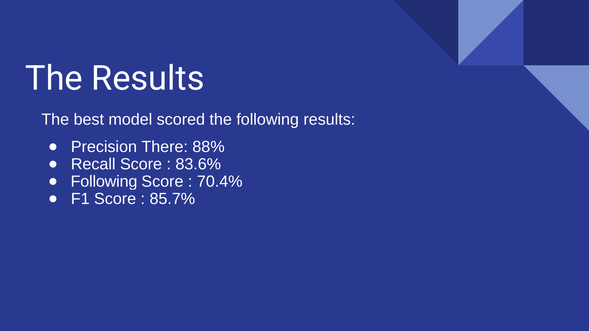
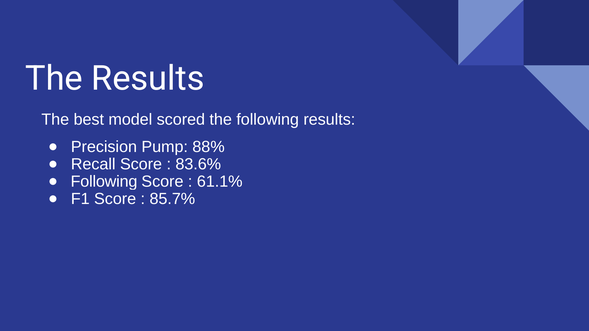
There: There -> Pump
70.4%: 70.4% -> 61.1%
